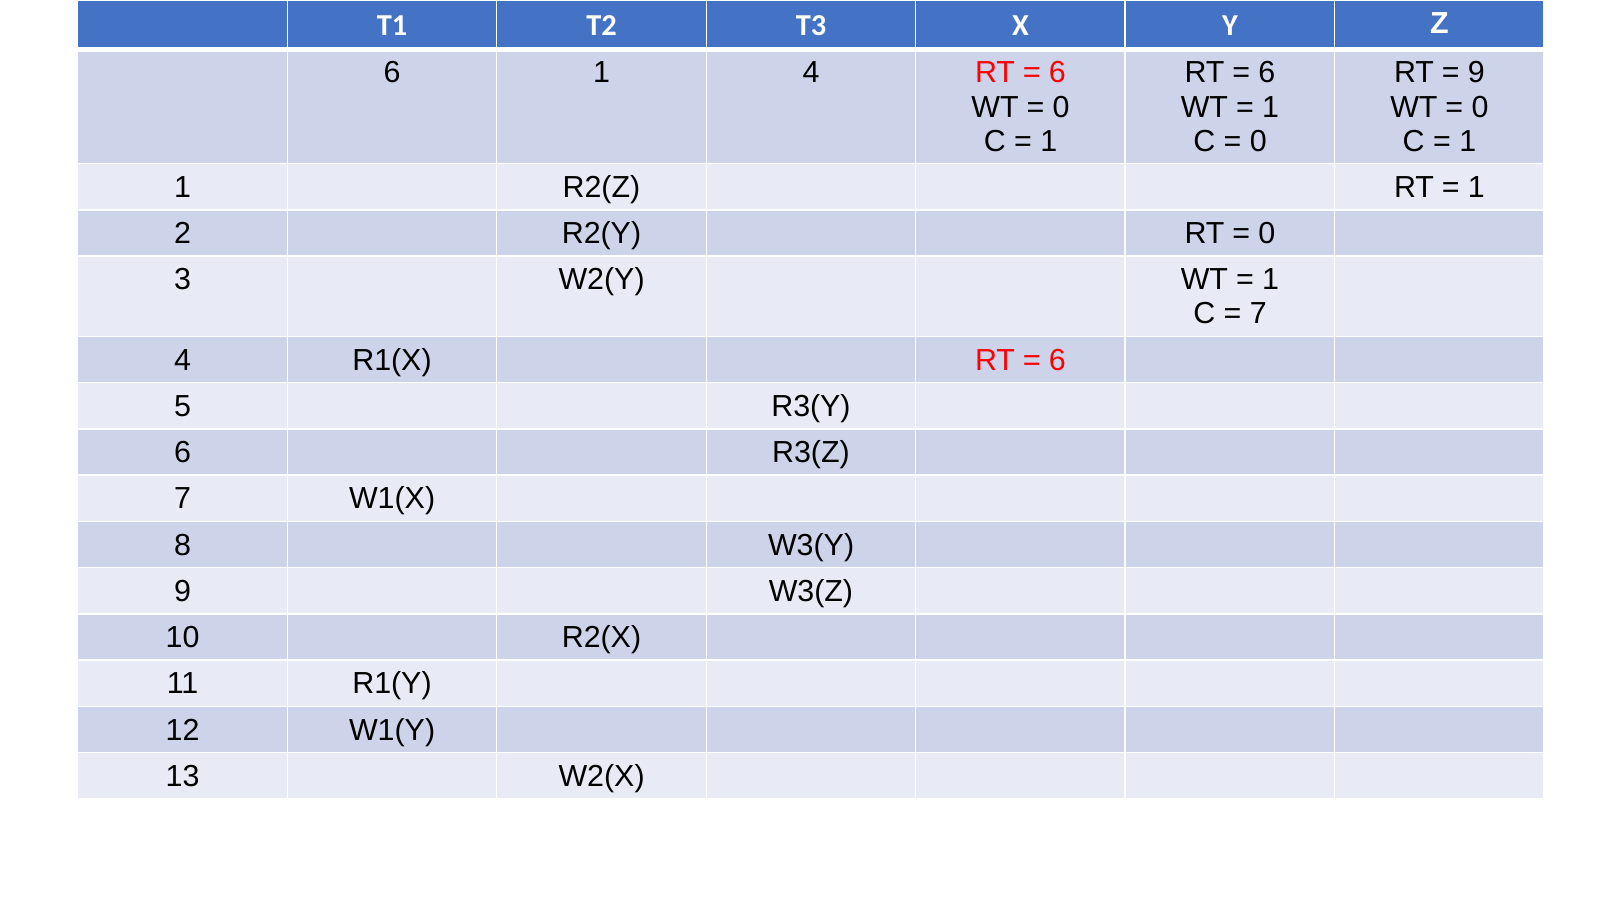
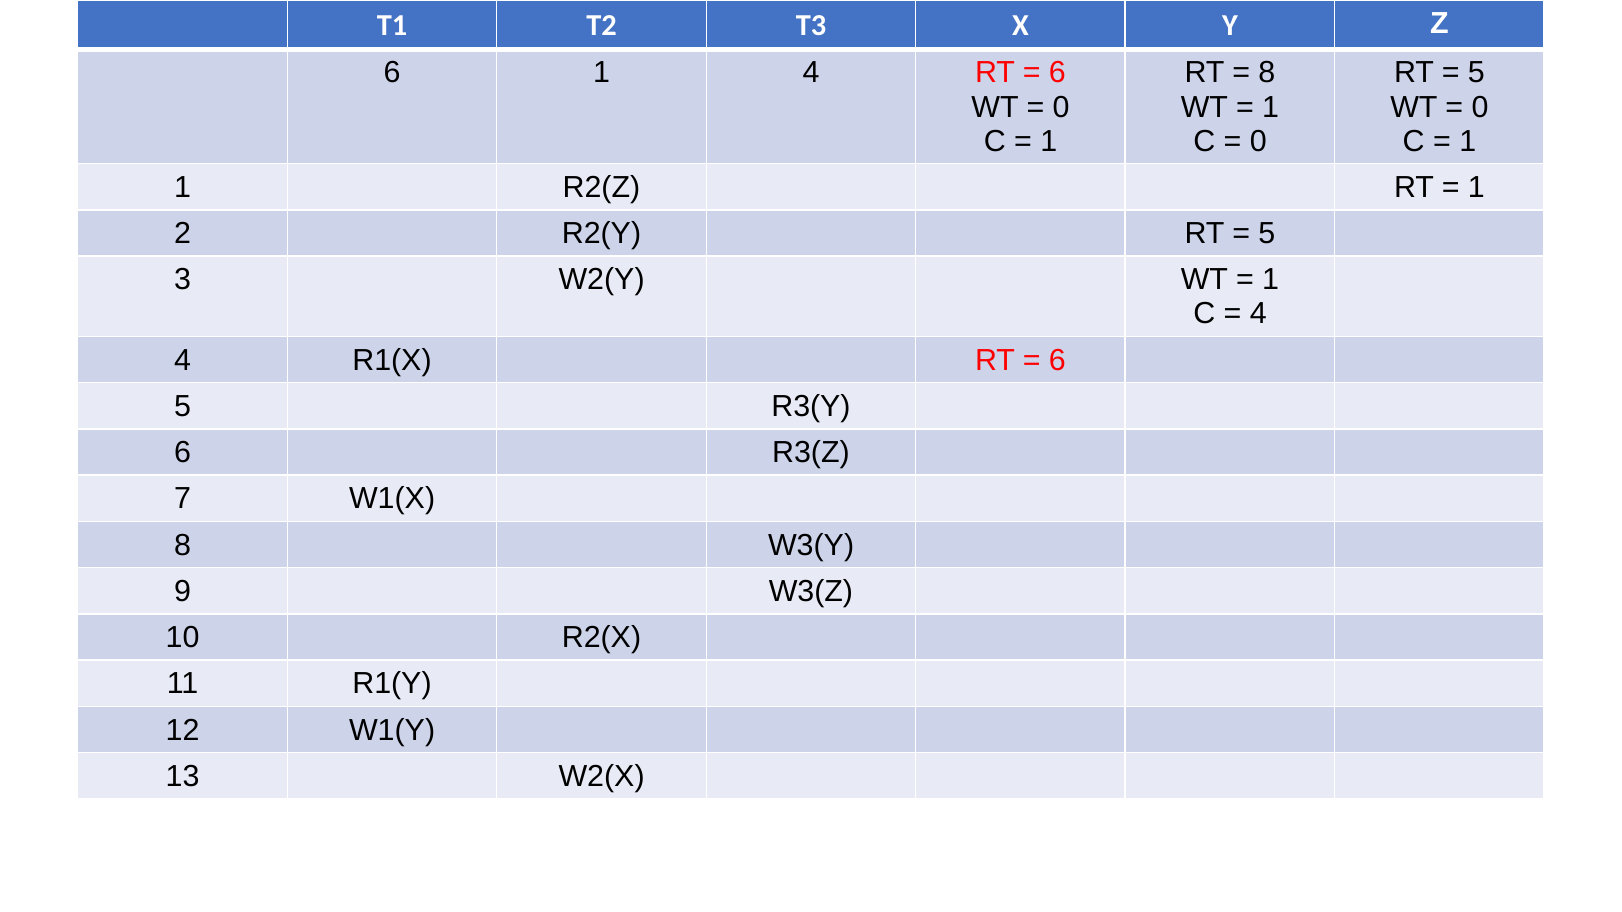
6 at (1267, 73): 6 -> 8
9 at (1476, 73): 9 -> 5
0 at (1267, 234): 0 -> 5
7 at (1258, 314): 7 -> 4
